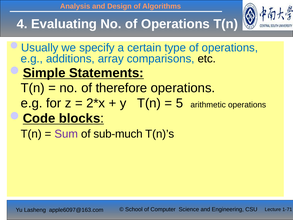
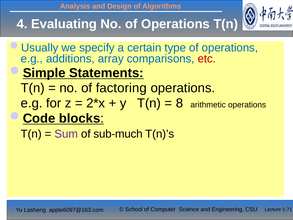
etc colour: black -> red
therefore: therefore -> factoring
5: 5 -> 8
